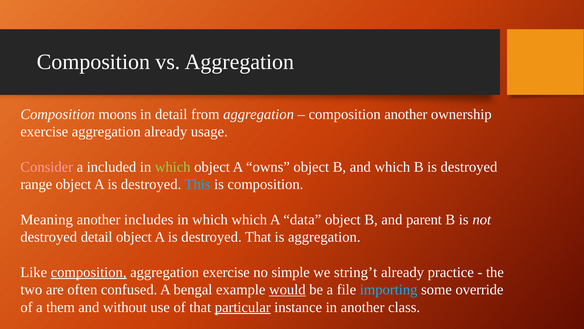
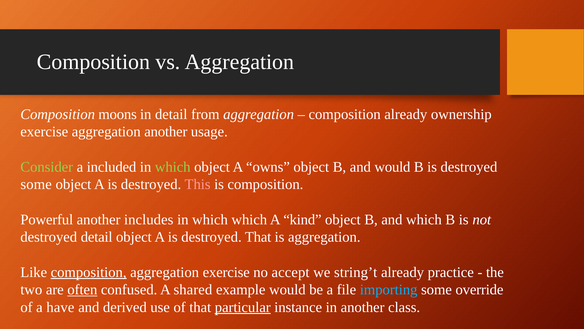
composition another: another -> already
aggregation already: already -> another
Consider colour: pink -> light green
and which: which -> would
range at (36, 184): range -> some
This colour: light blue -> pink
Meaning: Meaning -> Powerful
data: data -> kind
and parent: parent -> which
simple: simple -> accept
often underline: none -> present
bengal: bengal -> shared
would at (287, 289) underline: present -> none
them: them -> have
without: without -> derived
